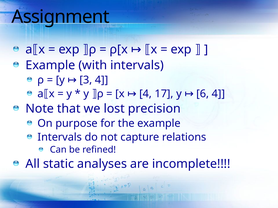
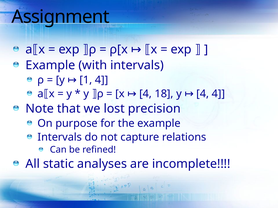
3: 3 -> 1
17: 17 -> 18
y 6: 6 -> 4
